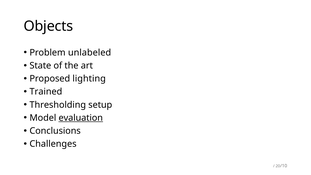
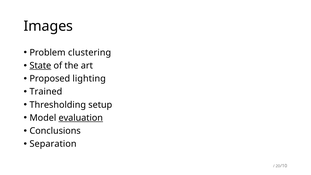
Objects: Objects -> Images
unlabeled: unlabeled -> clustering
State underline: none -> present
Challenges: Challenges -> Separation
